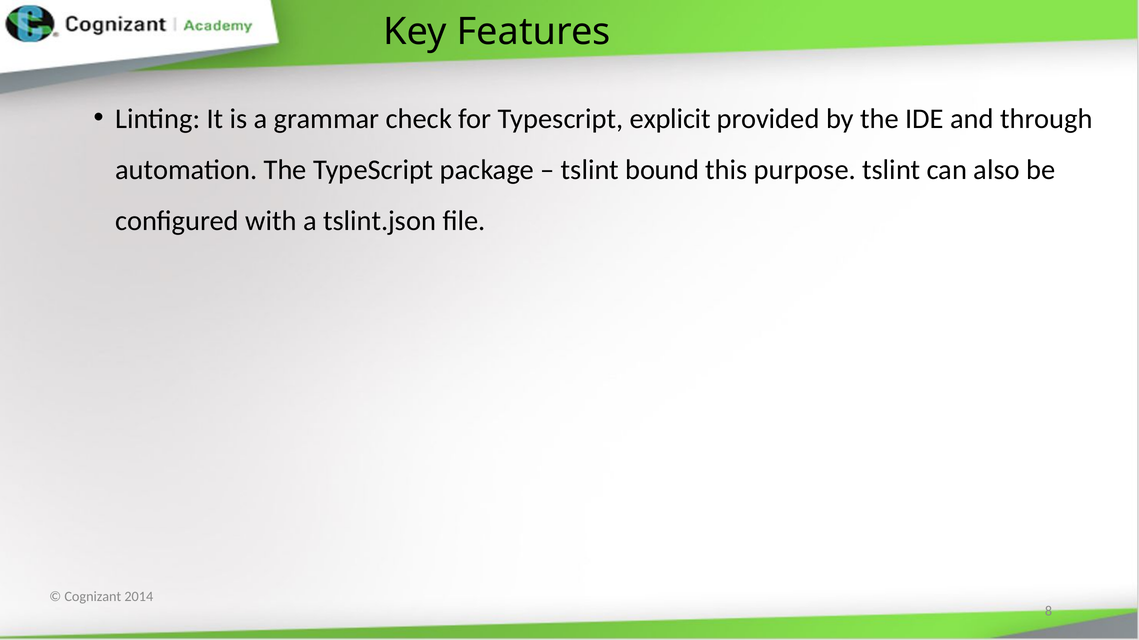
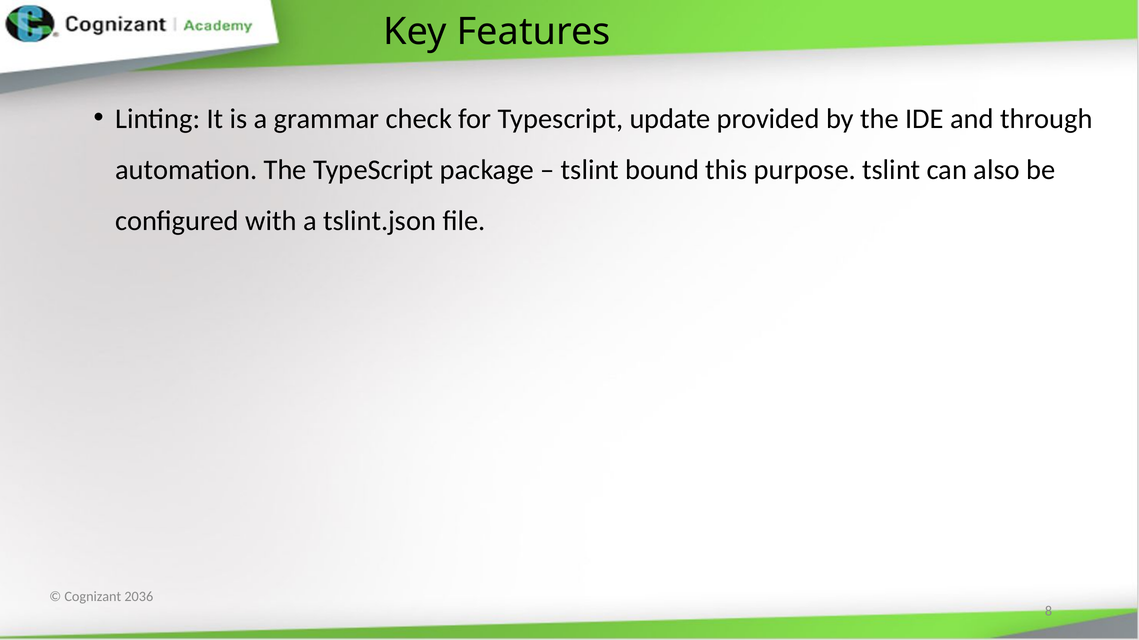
explicit: explicit -> update
2014: 2014 -> 2036
